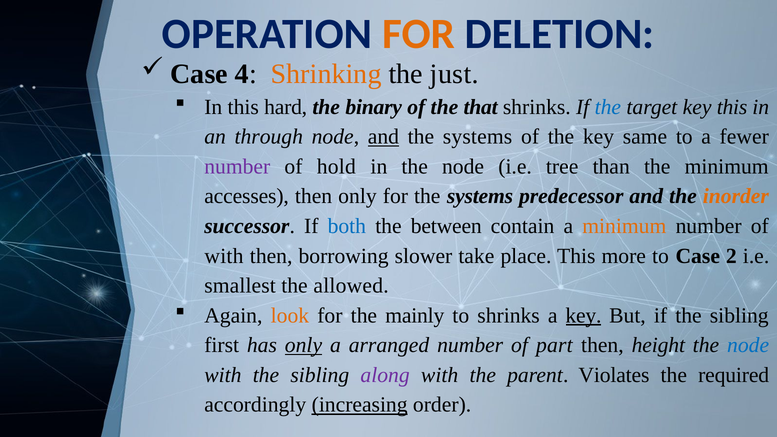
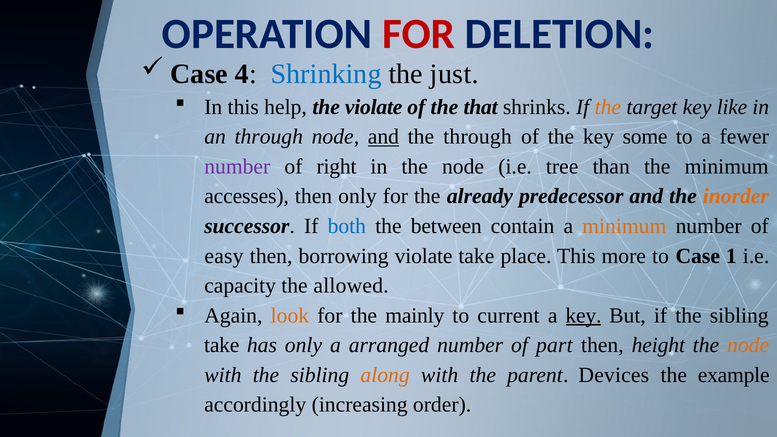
FOR at (419, 34) colour: orange -> red
Shrinking colour: orange -> blue
hard: hard -> help
the binary: binary -> violate
the at (608, 107) colour: blue -> orange
key this: this -> like
systems at (478, 137): systems -> through
same: same -> some
hold: hold -> right
for the systems: systems -> already
with at (224, 256): with -> easy
borrowing slower: slower -> violate
2: 2 -> 1
smallest: smallest -> capacity
to shrinks: shrinks -> current
first at (222, 345): first -> take
only at (303, 345) underline: present -> none
node at (748, 345) colour: blue -> orange
along colour: purple -> orange
Violates: Violates -> Devices
required: required -> example
increasing underline: present -> none
